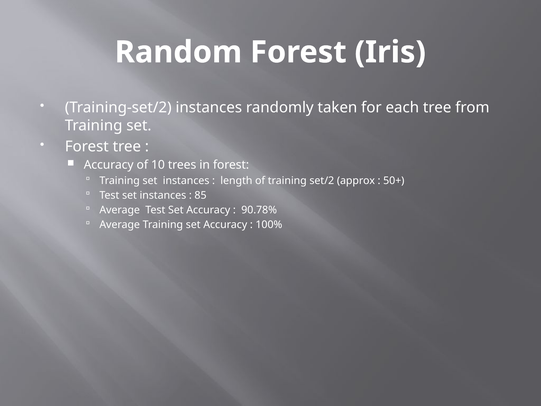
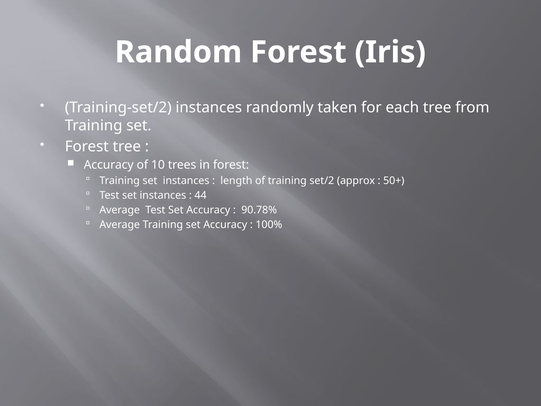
85: 85 -> 44
